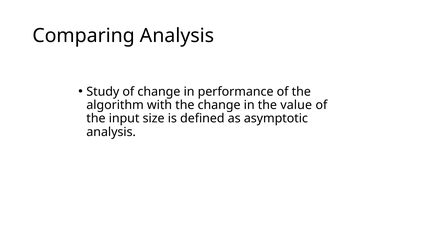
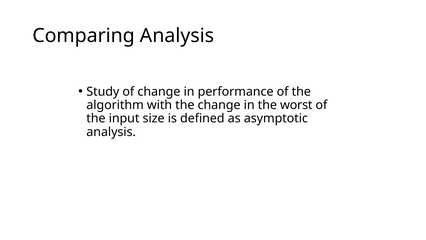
value: value -> worst
